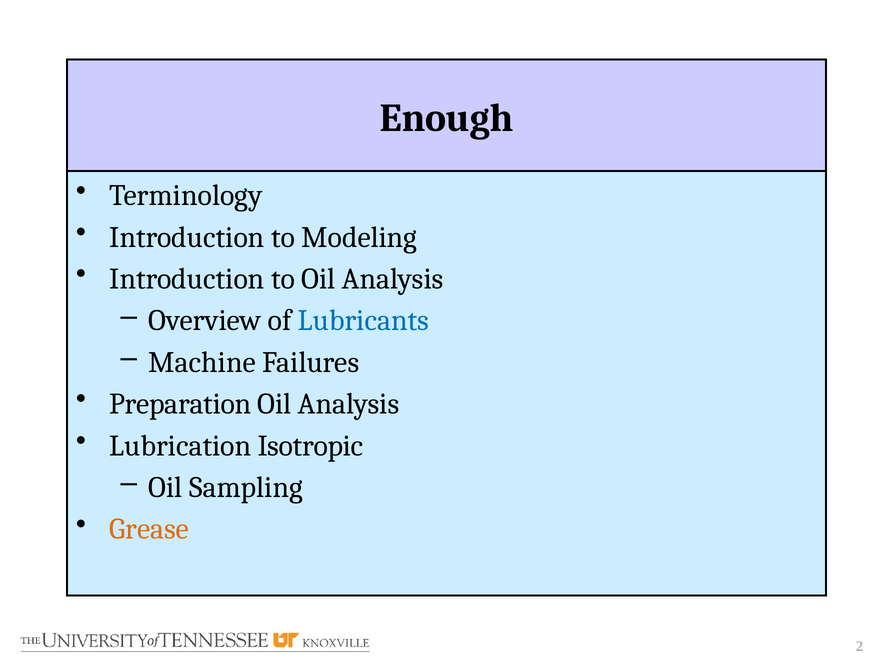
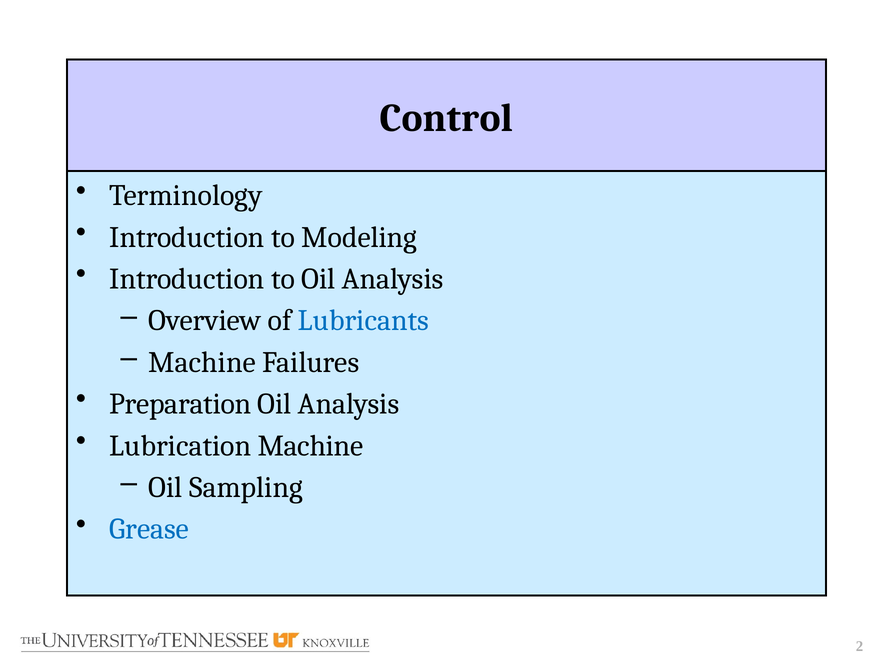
Enough: Enough -> Control
Lubrication Isotropic: Isotropic -> Machine
Grease colour: orange -> blue
